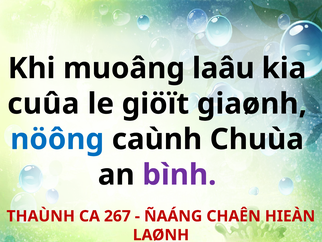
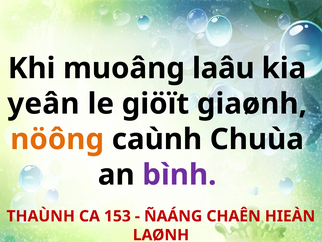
cuûa: cuûa -> yeân
nöông colour: blue -> orange
267: 267 -> 153
